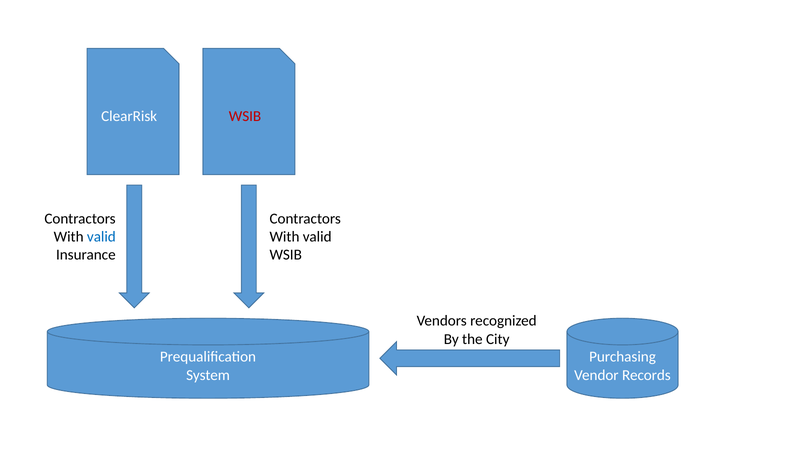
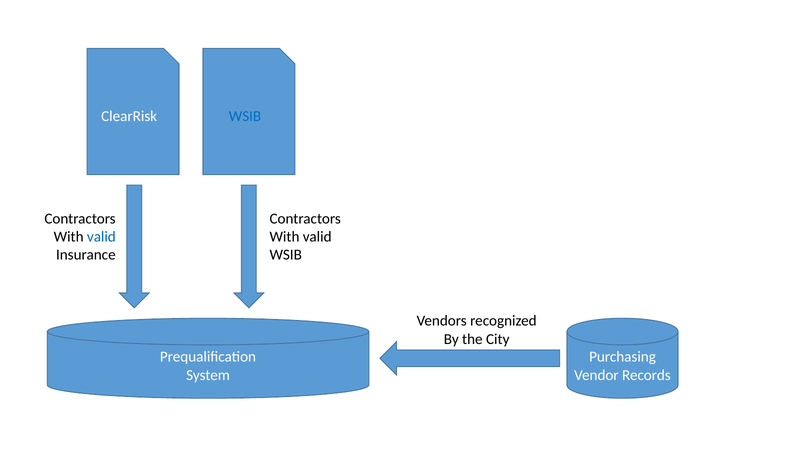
WSIB at (245, 116) colour: red -> blue
